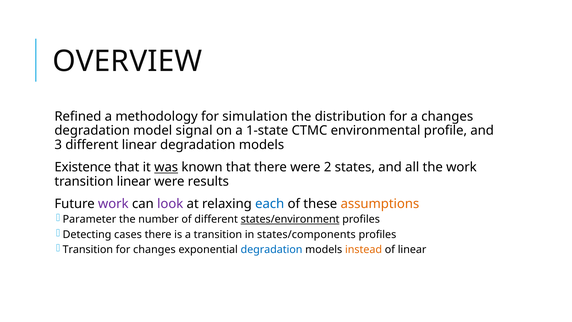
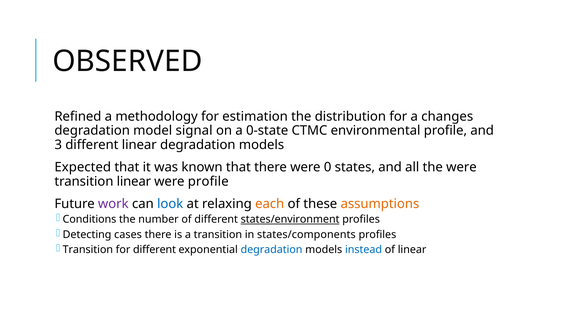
OVERVIEW: OVERVIEW -> OBSERVED
simulation: simulation -> estimation
1-state: 1-state -> 0-state
Existence: Existence -> Expected
was underline: present -> none
2: 2 -> 0
the work: work -> were
were results: results -> profile
look colour: purple -> blue
each colour: blue -> orange
Parameter: Parameter -> Conditions
for changes: changes -> different
instead colour: orange -> blue
